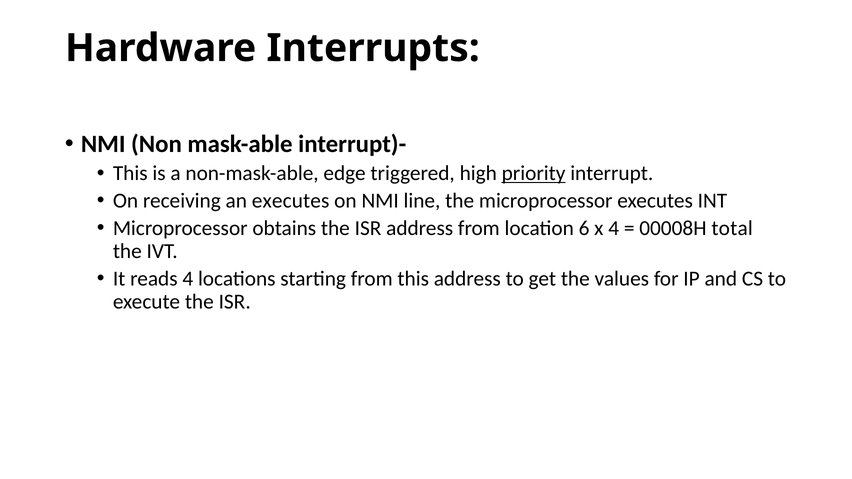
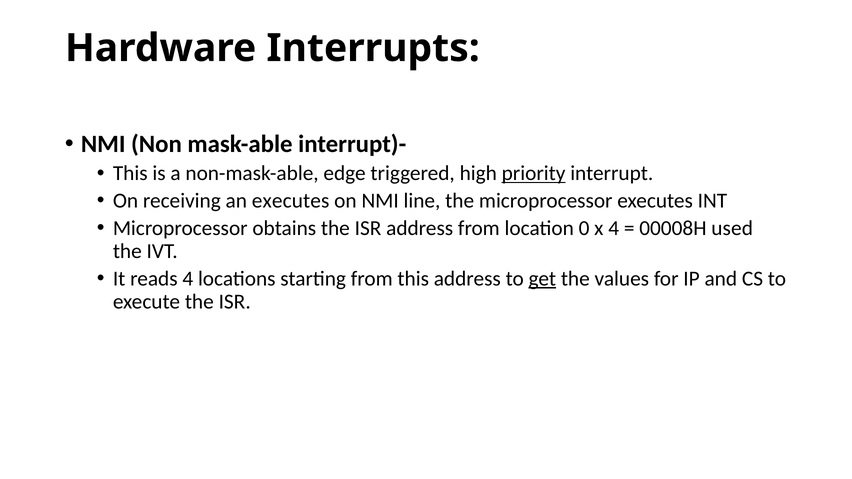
6: 6 -> 0
total: total -> used
get underline: none -> present
